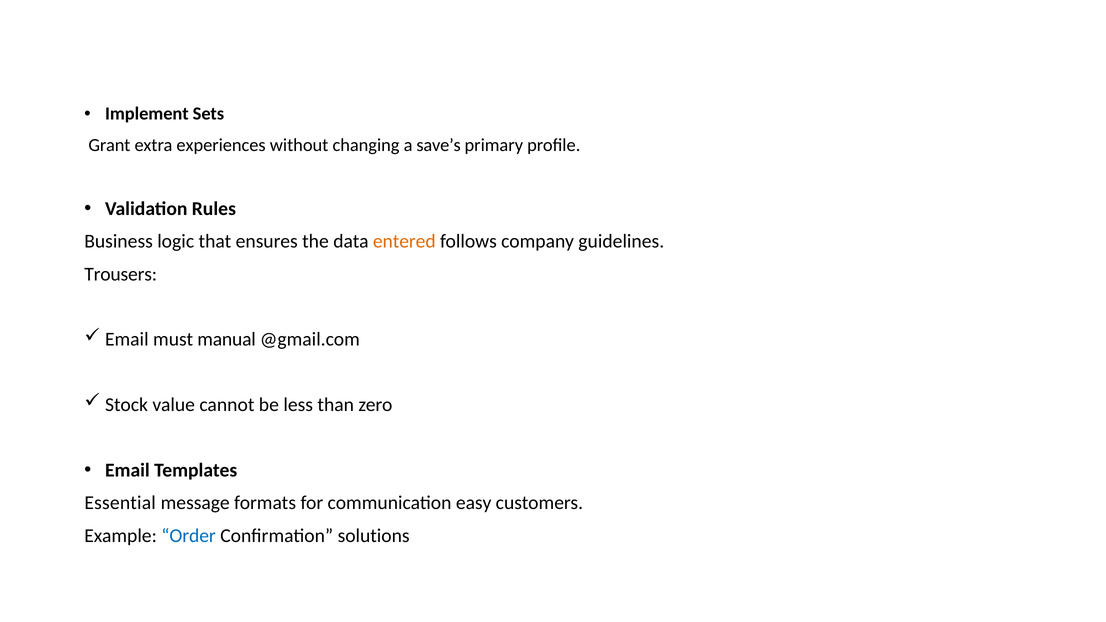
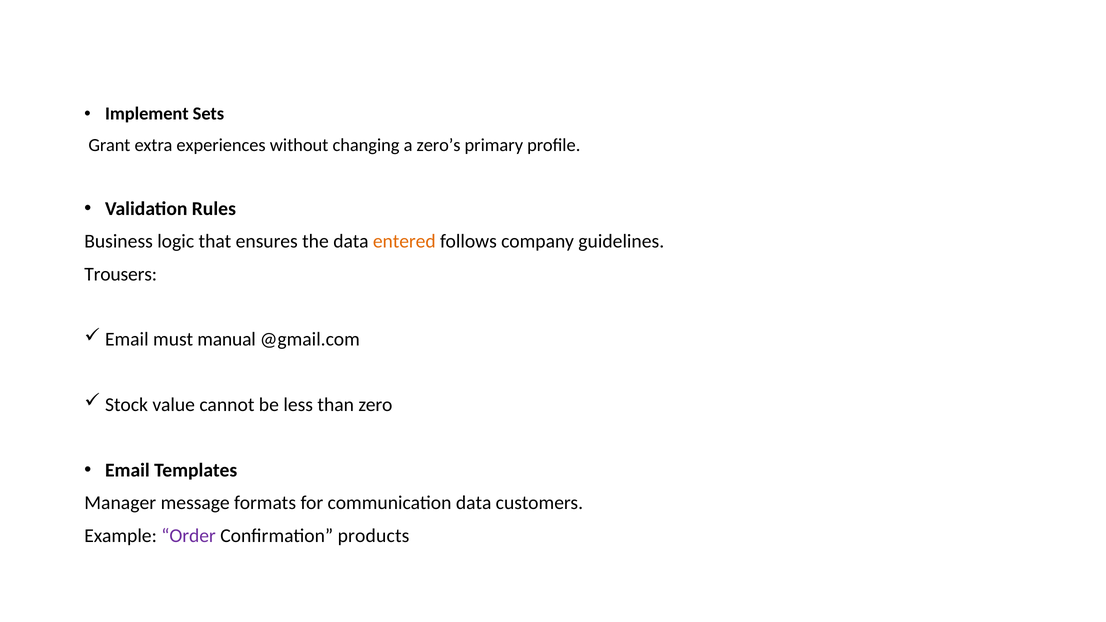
save’s: save’s -> zero’s
Essential: Essential -> Manager
communication easy: easy -> data
Order colour: blue -> purple
solutions: solutions -> products
